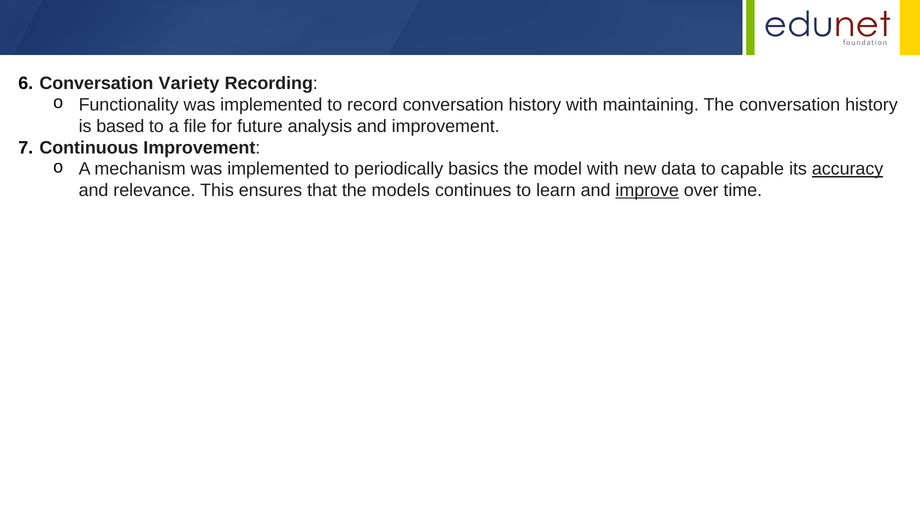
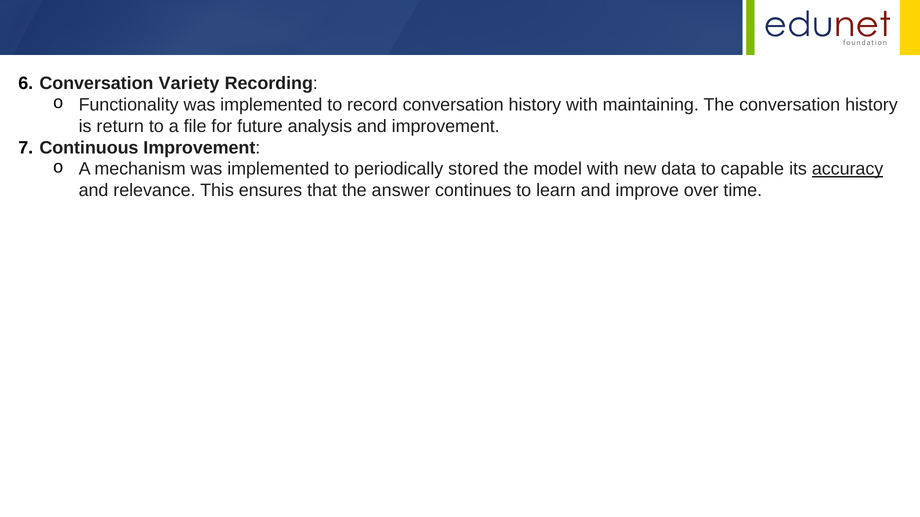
based: based -> return
basics: basics -> stored
models: models -> answer
improve underline: present -> none
